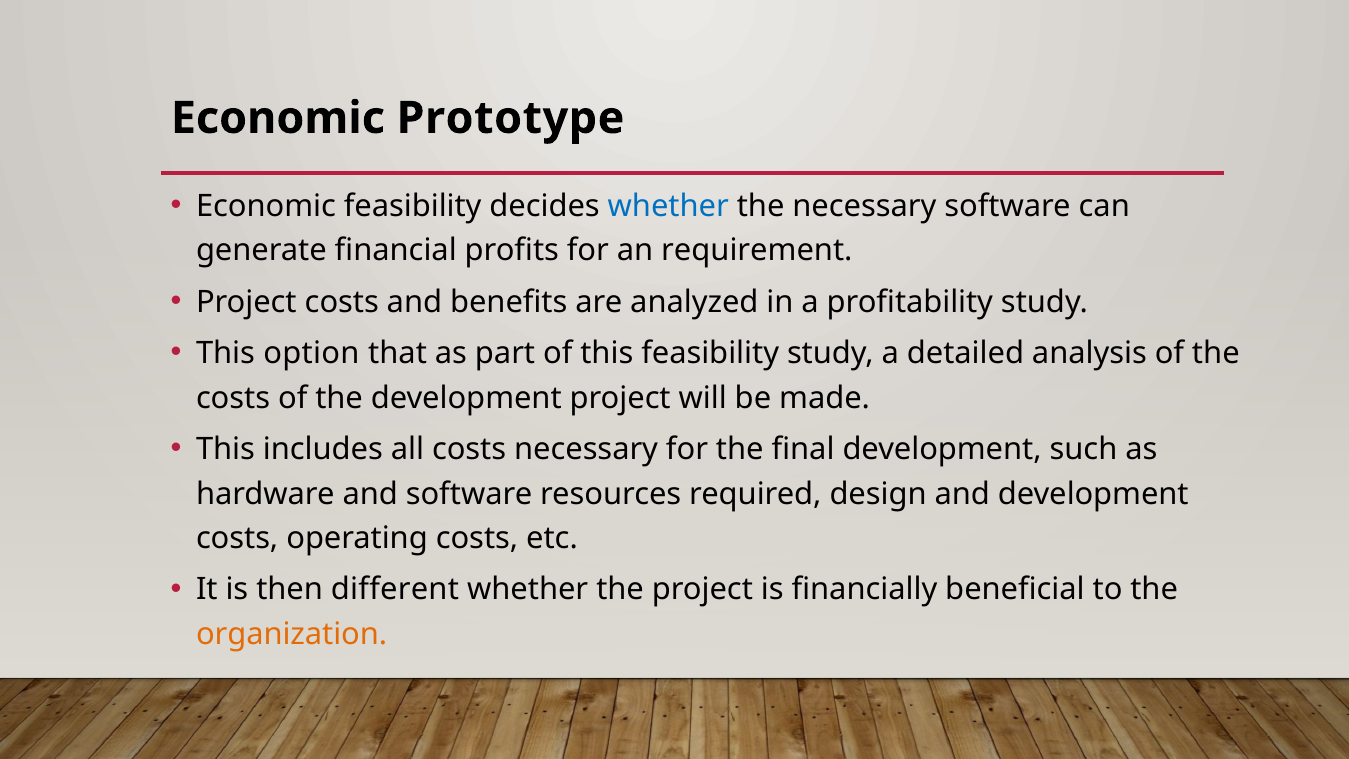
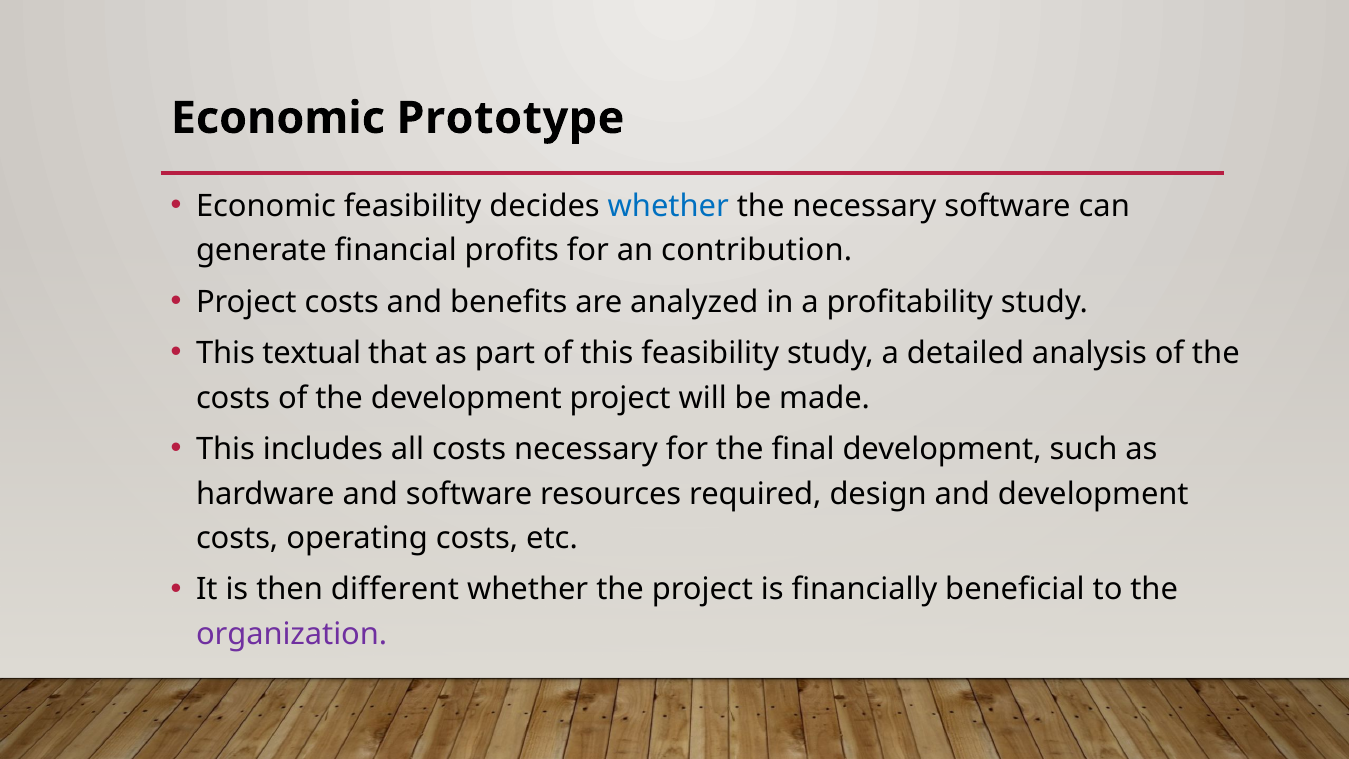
requirement: requirement -> contribution
option: option -> textual
organization colour: orange -> purple
